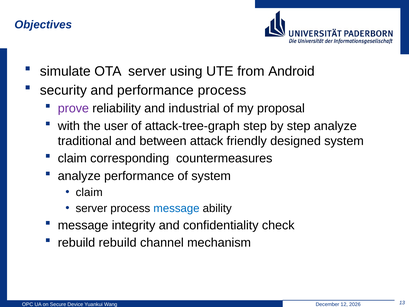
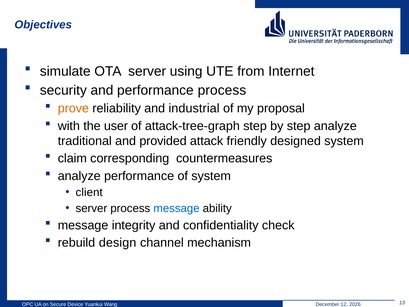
Android: Android -> Internet
prove colour: purple -> orange
between: between -> provided
claim at (89, 192): claim -> client
rebuild rebuild: rebuild -> design
